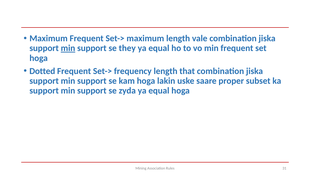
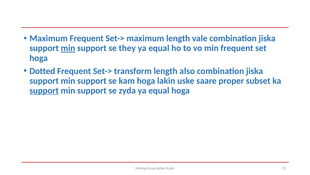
frequency: frequency -> transform
that: that -> also
support at (44, 90) underline: none -> present
